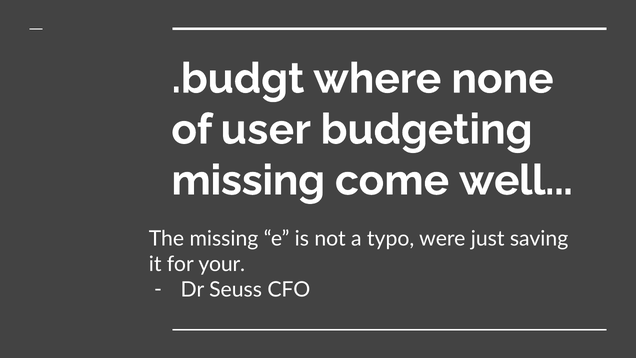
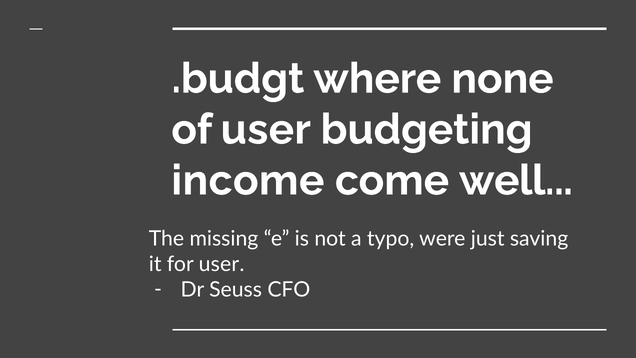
missing at (248, 180): missing -> income
for your: your -> user
